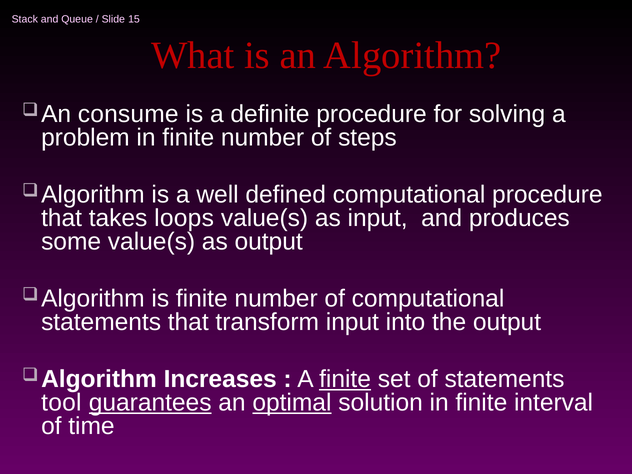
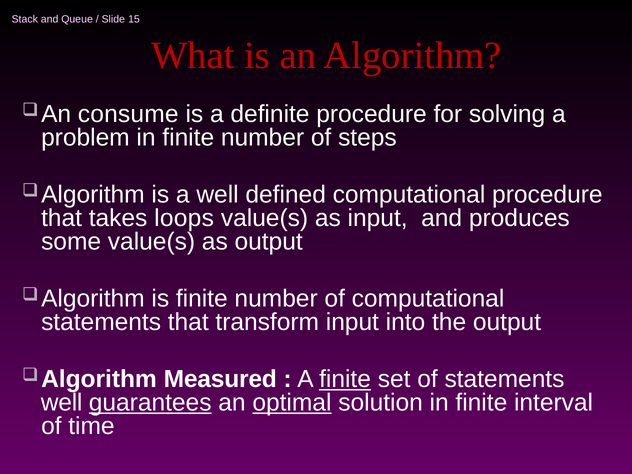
Increases: Increases -> Measured
tool at (61, 402): tool -> well
